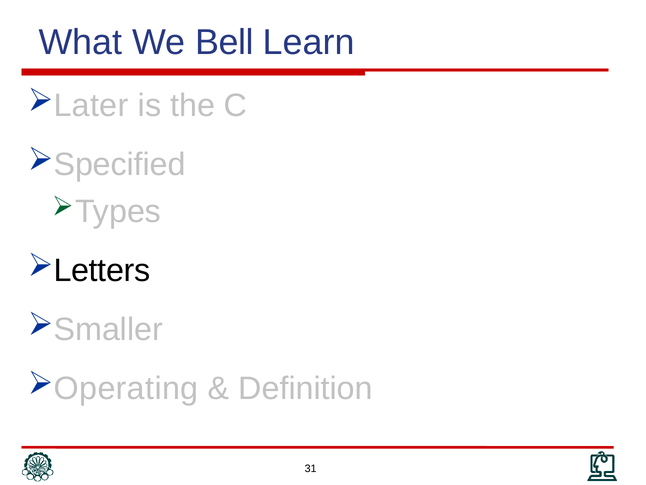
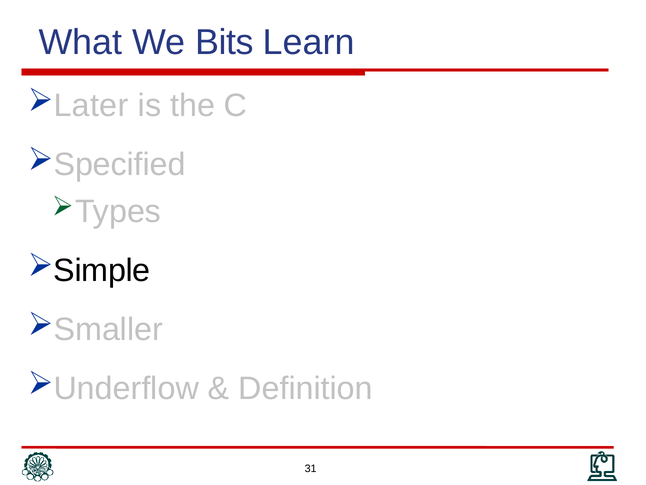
Bell: Bell -> Bits
Letters: Letters -> Simple
Operating: Operating -> Underflow
